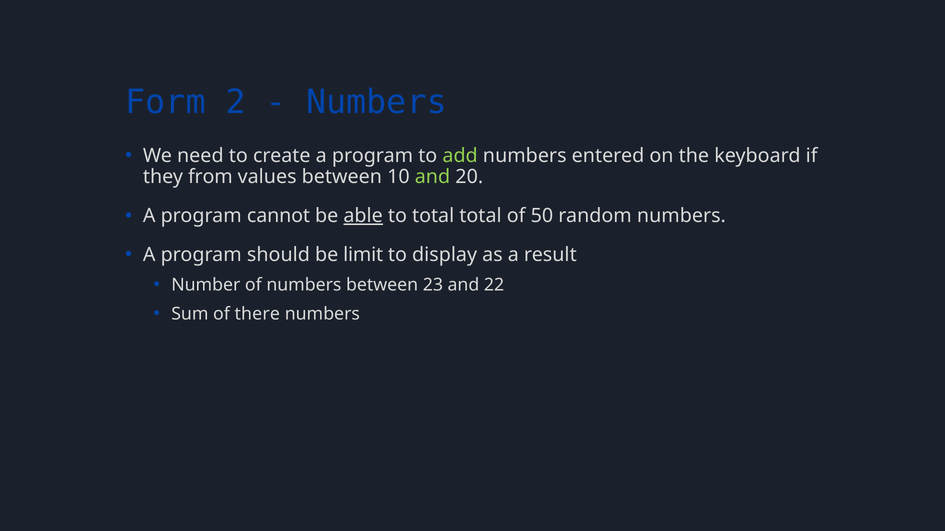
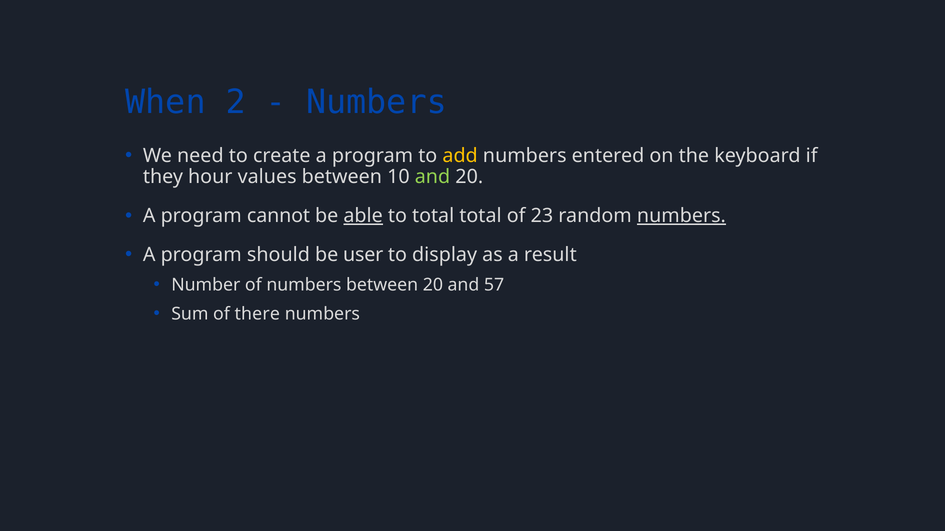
Form: Form -> When
add colour: light green -> yellow
from: from -> hour
50: 50 -> 23
numbers at (681, 216) underline: none -> present
limit: limit -> user
between 23: 23 -> 20
22: 22 -> 57
